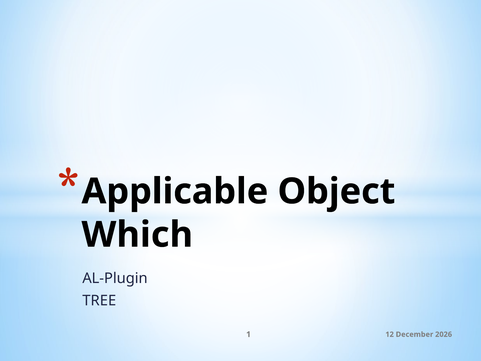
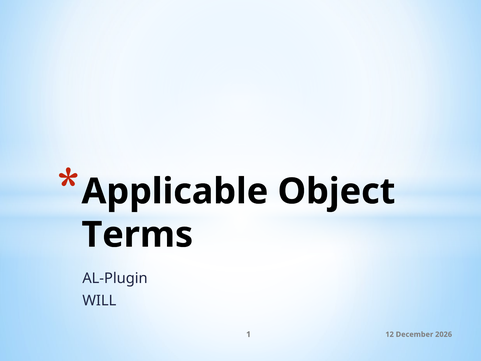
Which: Which -> Terms
TREE: TREE -> WILL
